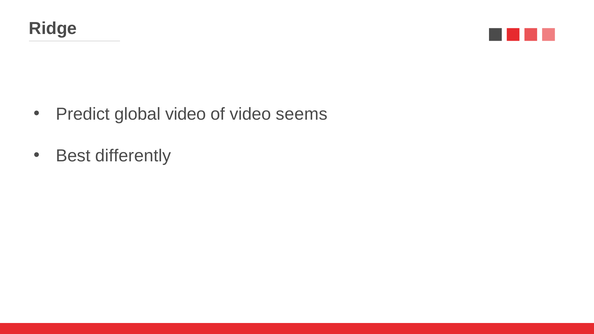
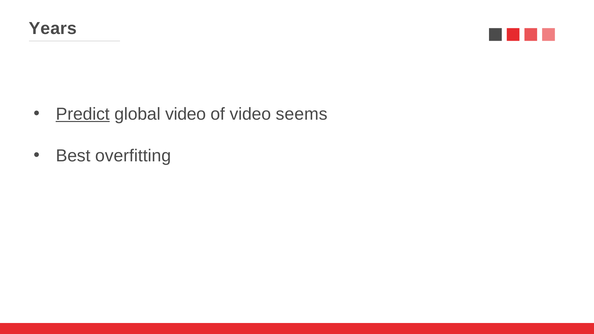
Ridge: Ridge -> Years
Predict underline: none -> present
differently: differently -> overfitting
